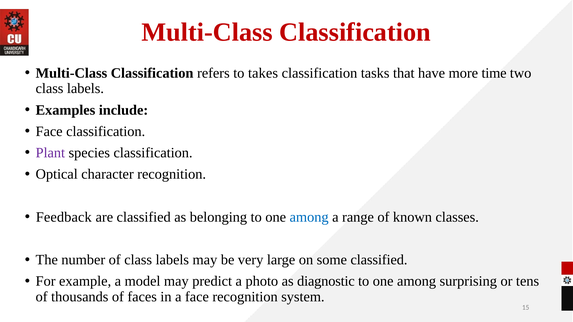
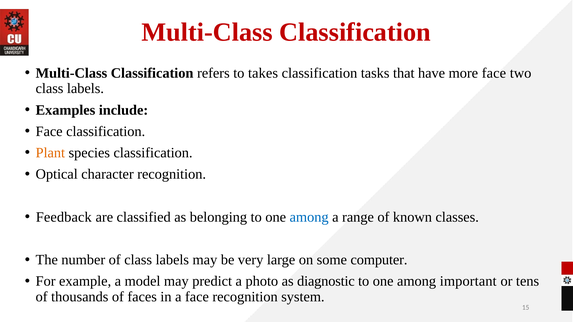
more time: time -> face
Plant colour: purple -> orange
some classified: classified -> computer
surprising: surprising -> important
